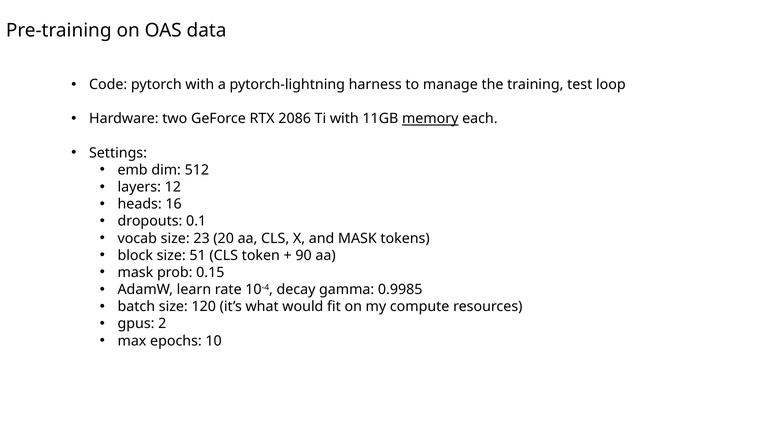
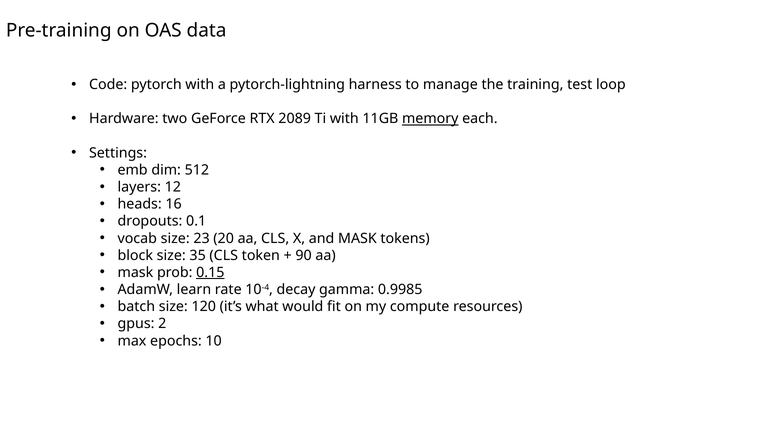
2086: 2086 -> 2089
51: 51 -> 35
0.15 underline: none -> present
